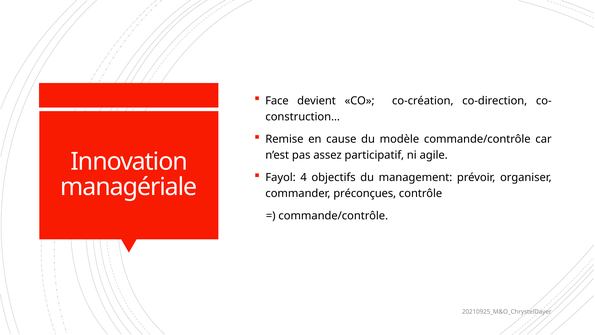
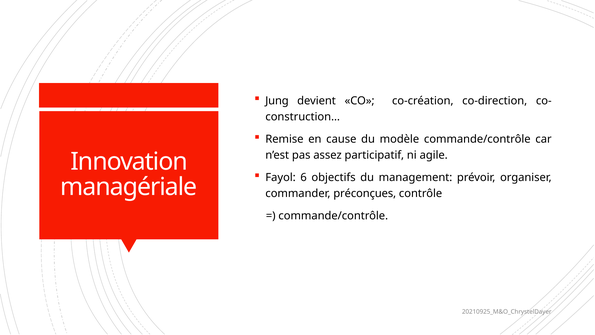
Face: Face -> Jung
4: 4 -> 6
